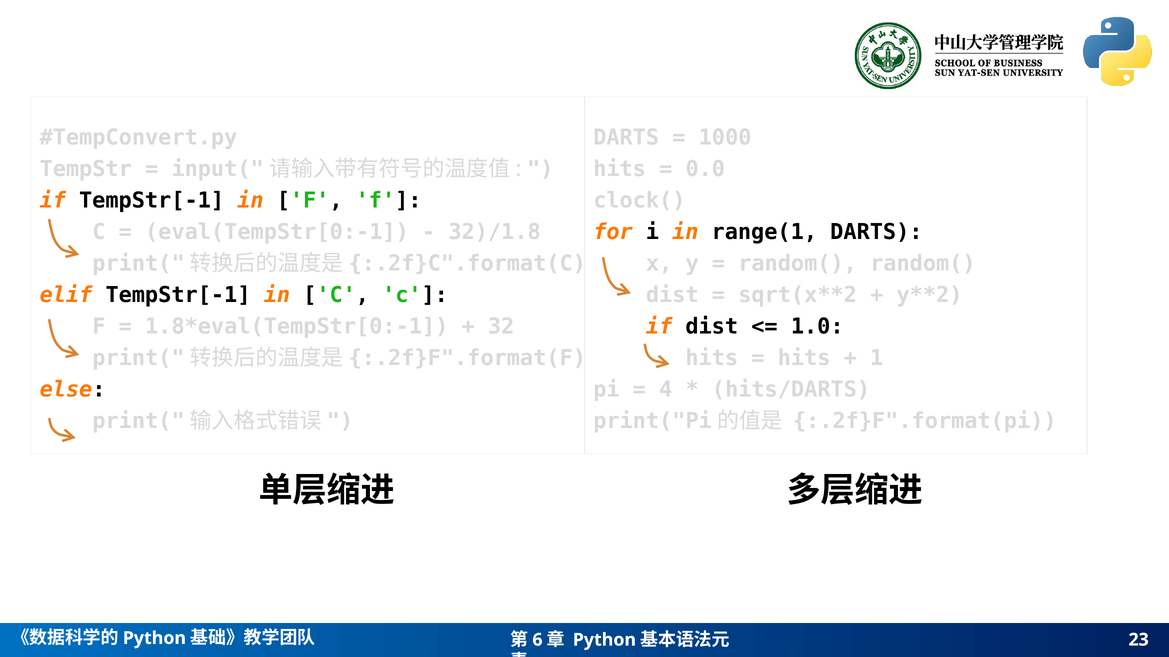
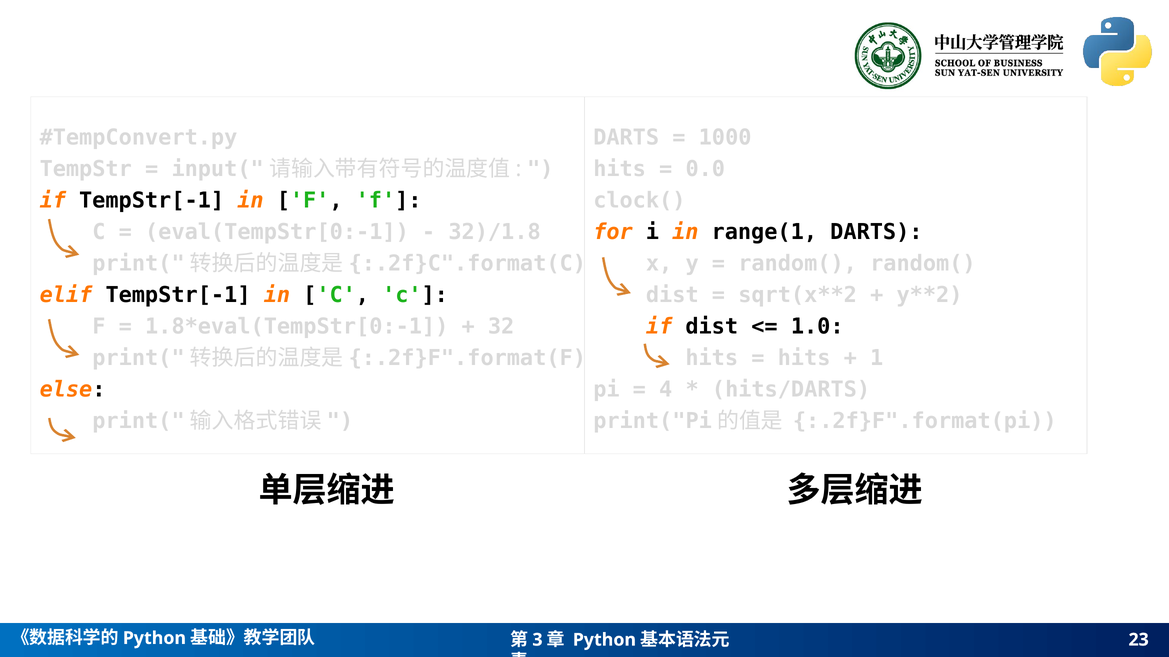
6: 6 -> 3
